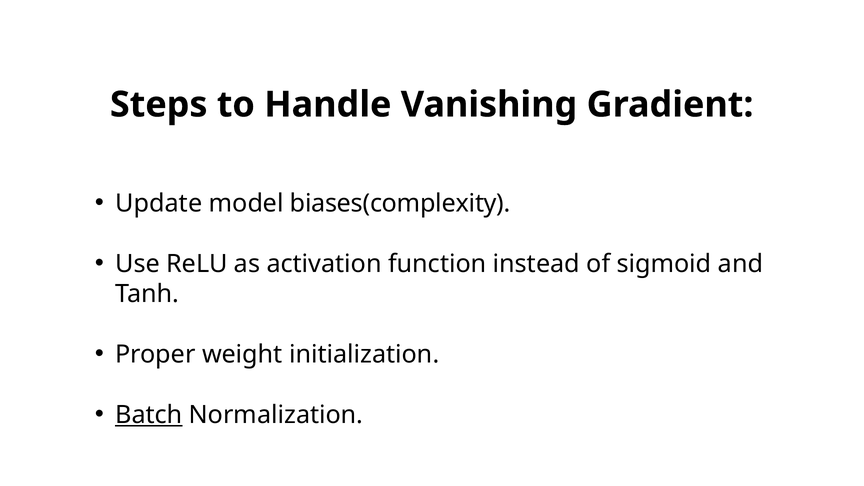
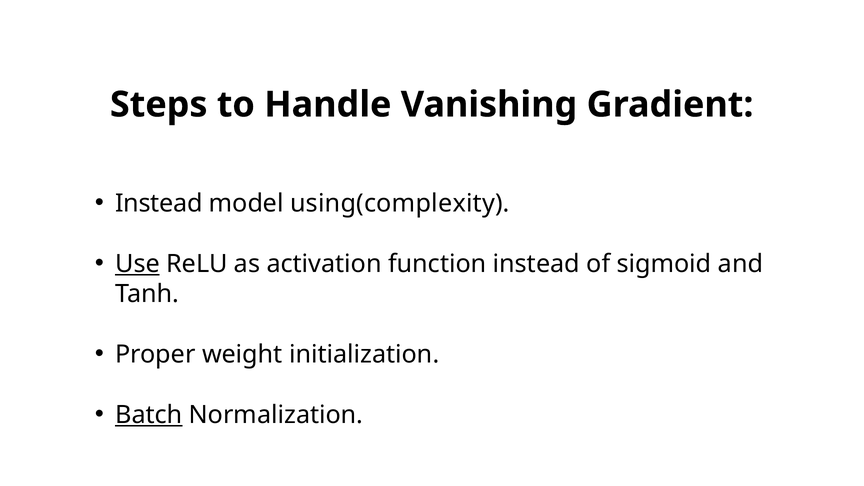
Update at (159, 203): Update -> Instead
biases(complexity: biases(complexity -> using(complexity
Use underline: none -> present
